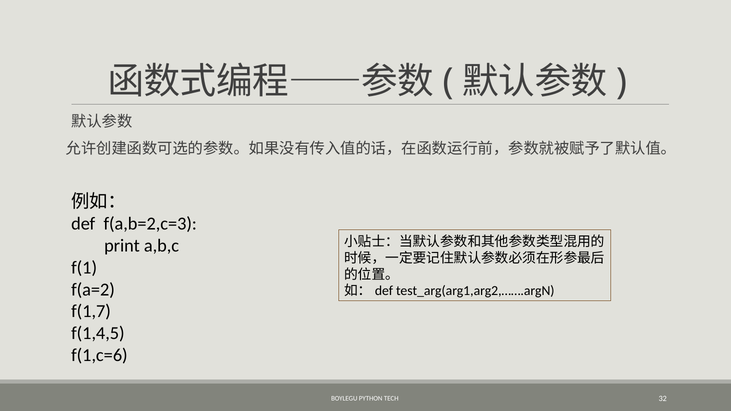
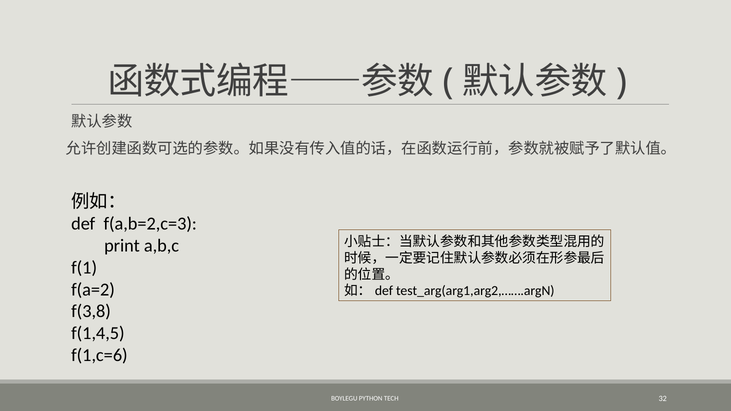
f(1,7: f(1,7 -> f(3,8
